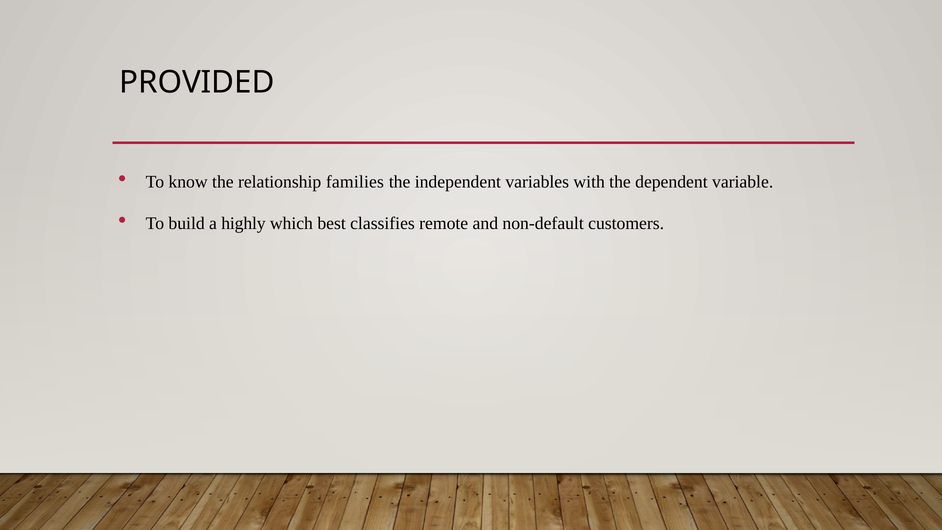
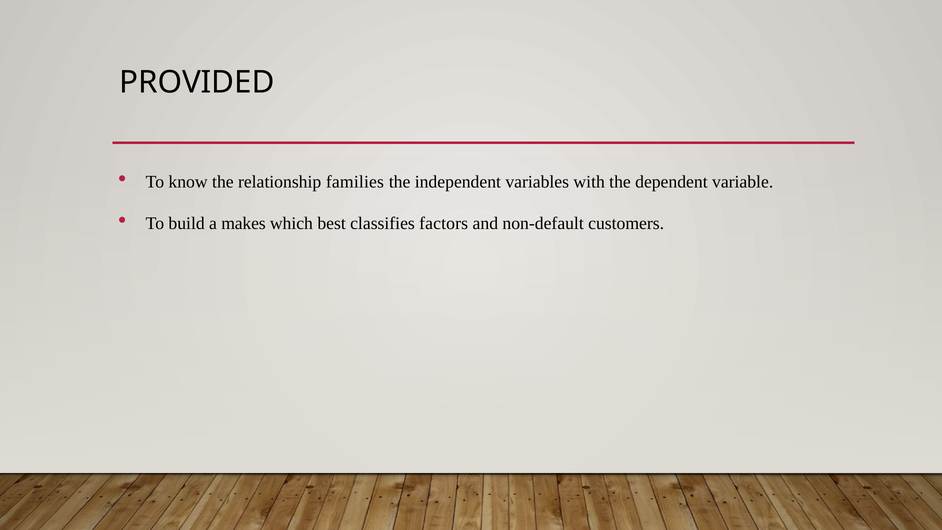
highly: highly -> makes
remote: remote -> factors
